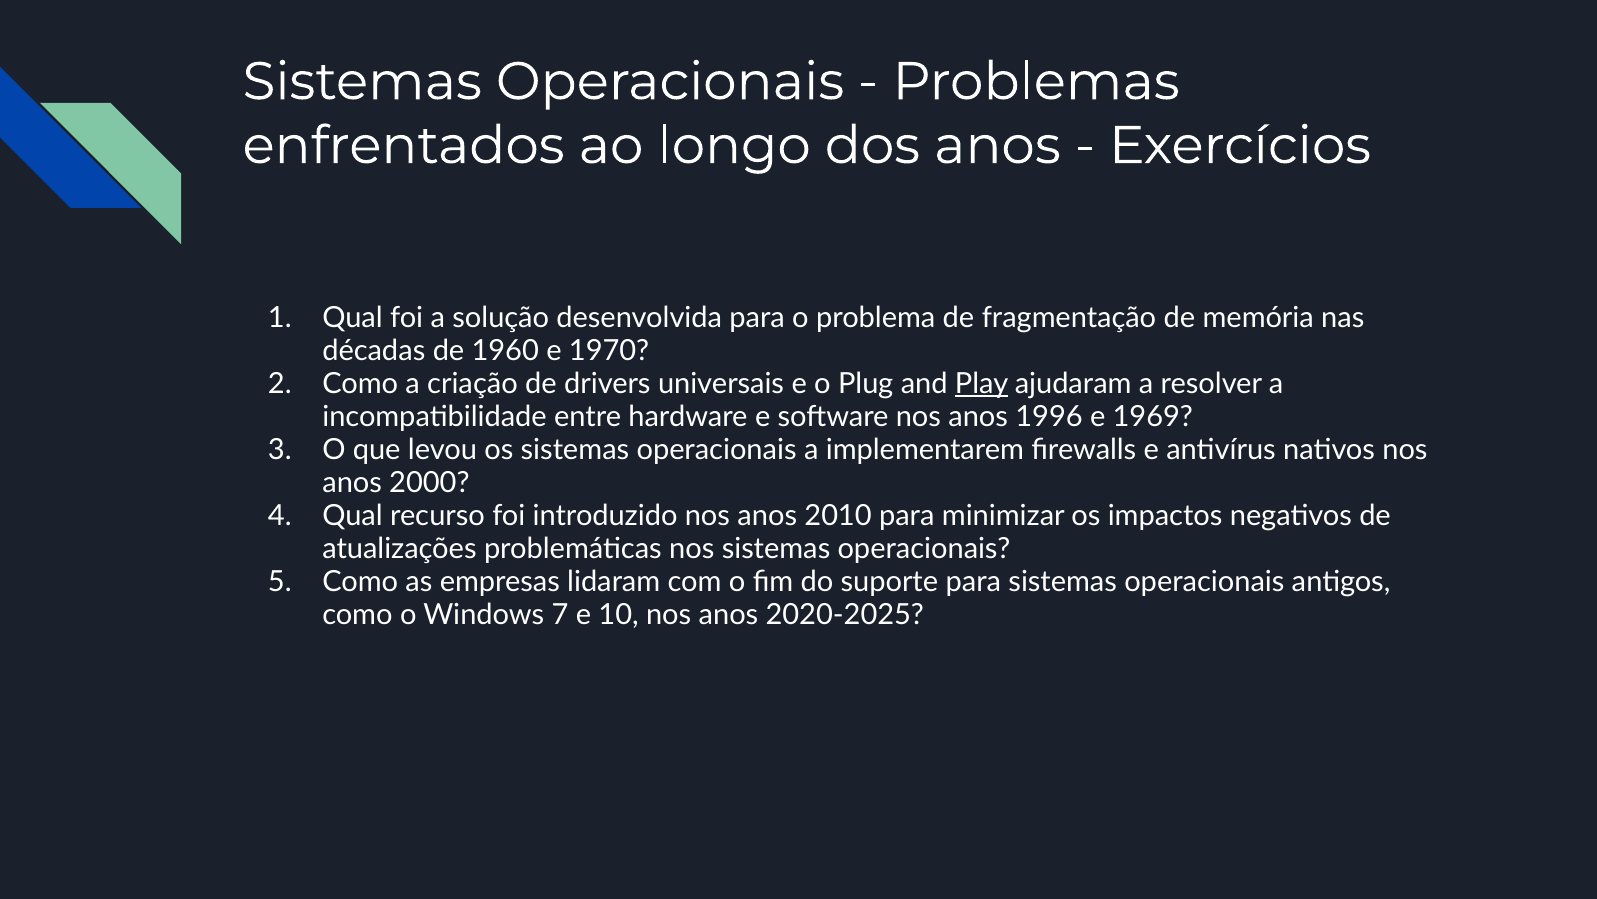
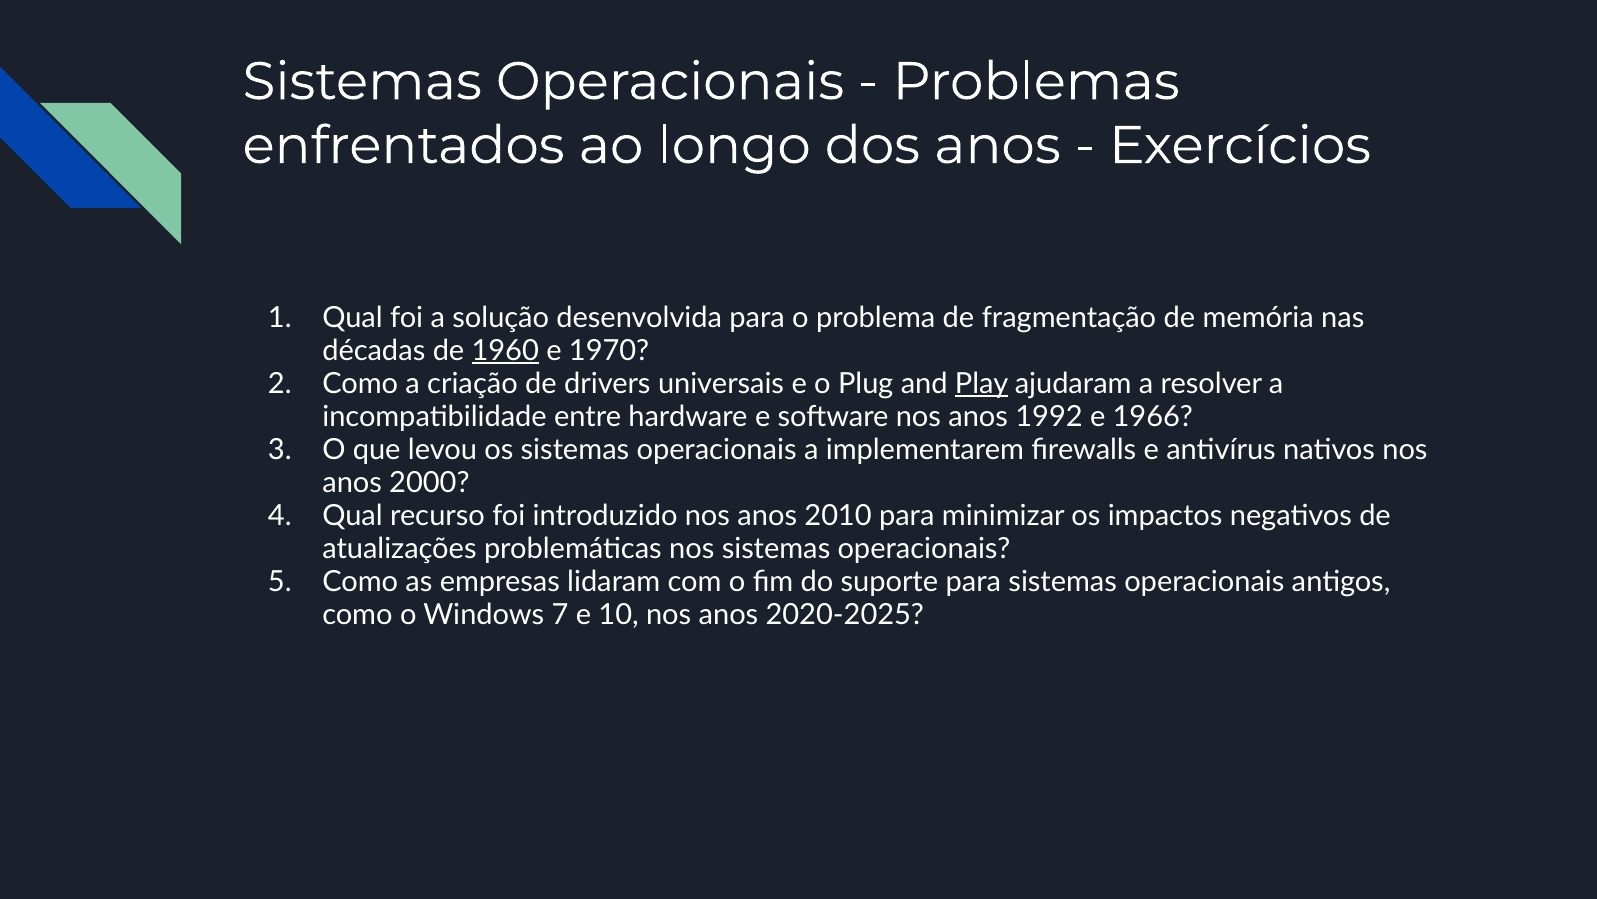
1960 underline: none -> present
1996: 1996 -> 1992
1969: 1969 -> 1966
